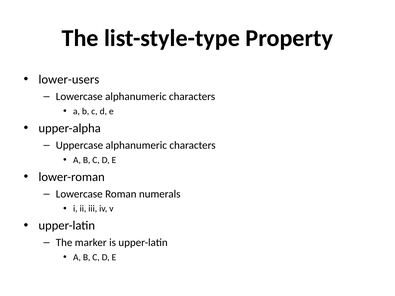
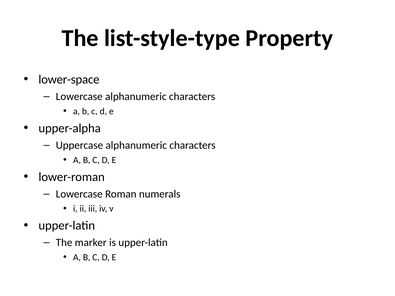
lower-users: lower-users -> lower-space
